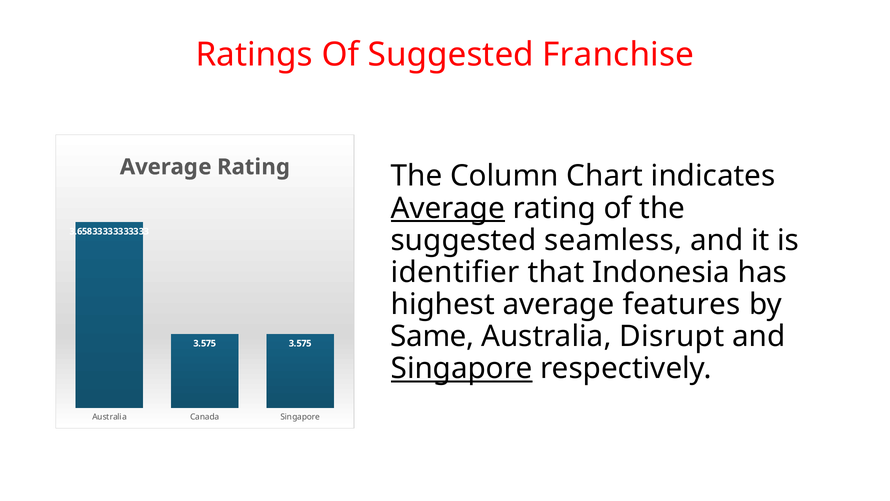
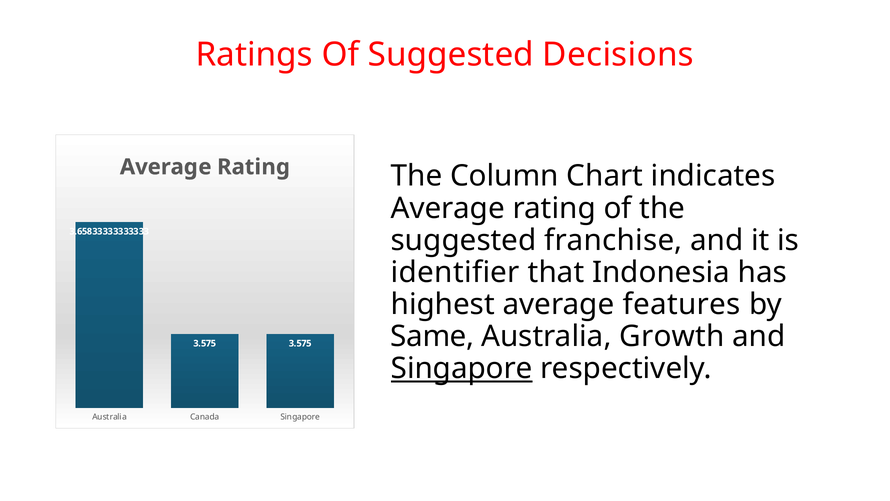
Franchise: Franchise -> Decisions
Average at (448, 208) underline: present -> none
seamless: seamless -> franchise
Disrupt: Disrupt -> Growth
